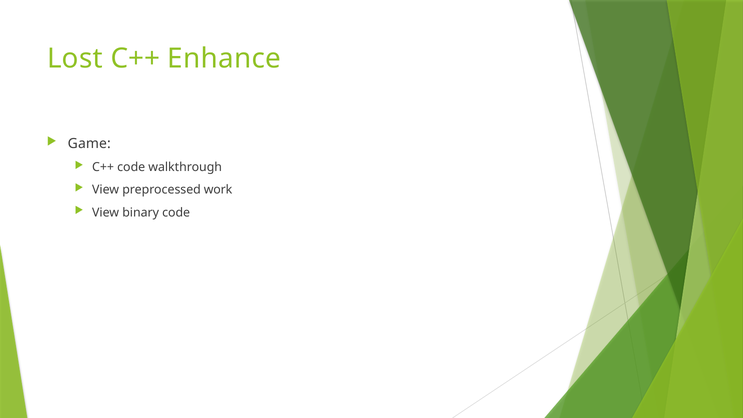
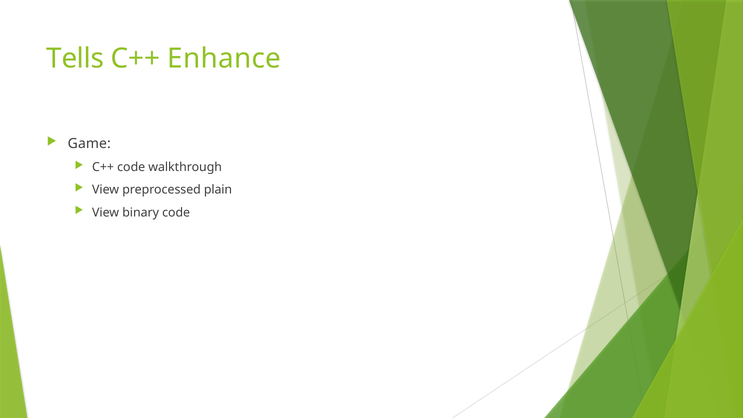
Lost: Lost -> Tells
work: work -> plain
